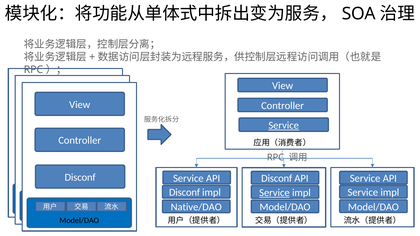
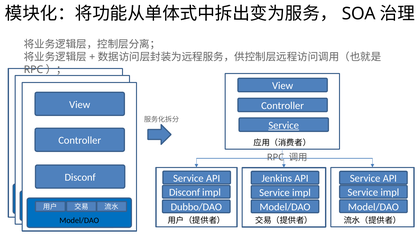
API Disconf: Disconf -> Jenkins
Service at (274, 193) underline: present -> none
Native/DAO: Native/DAO -> Dubbo/DAO
